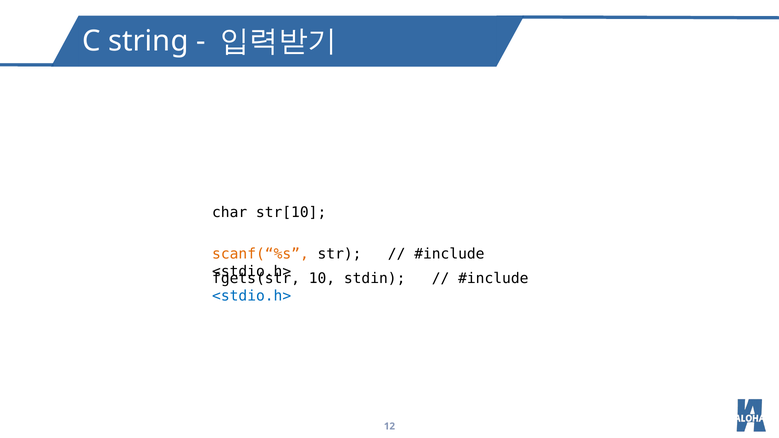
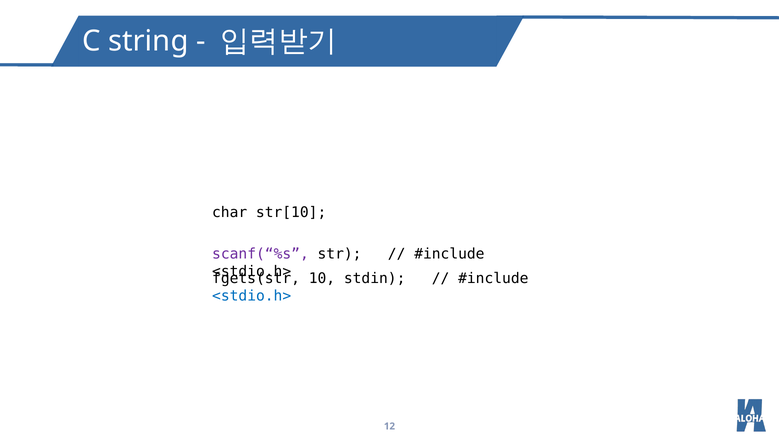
scanf(“%s colour: orange -> purple
